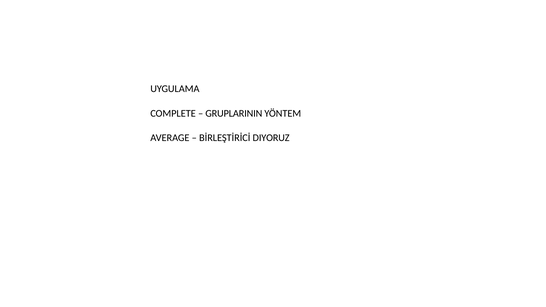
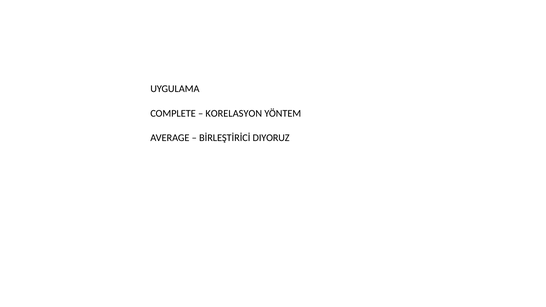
GRUPLARININ: GRUPLARININ -> KORELASYON
